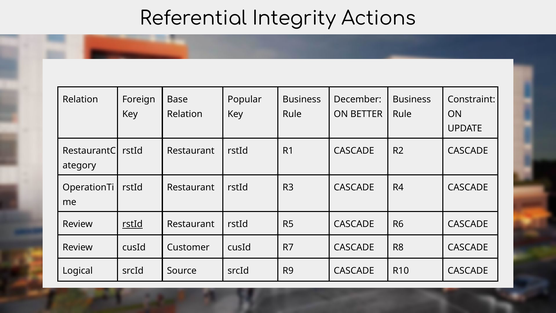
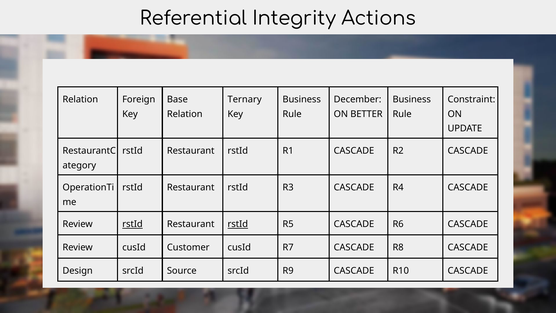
Popular: Popular -> Ternary
rstId at (238, 224) underline: none -> present
Logical: Logical -> Design
